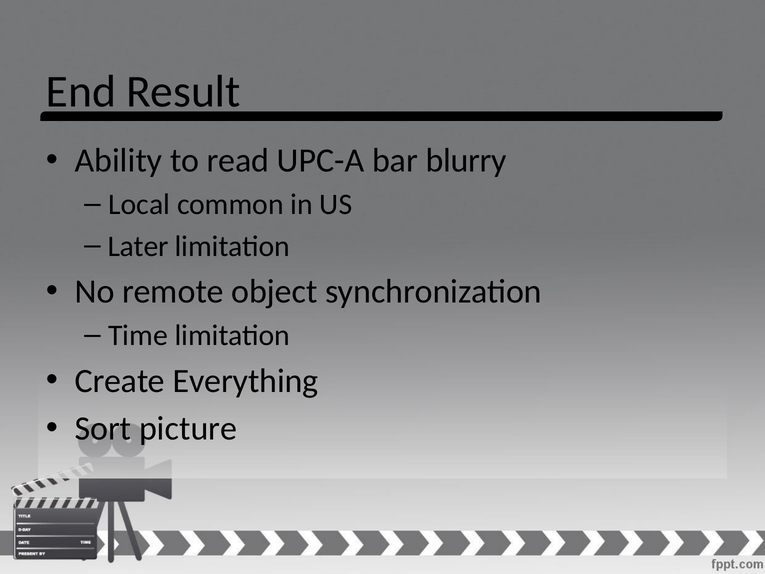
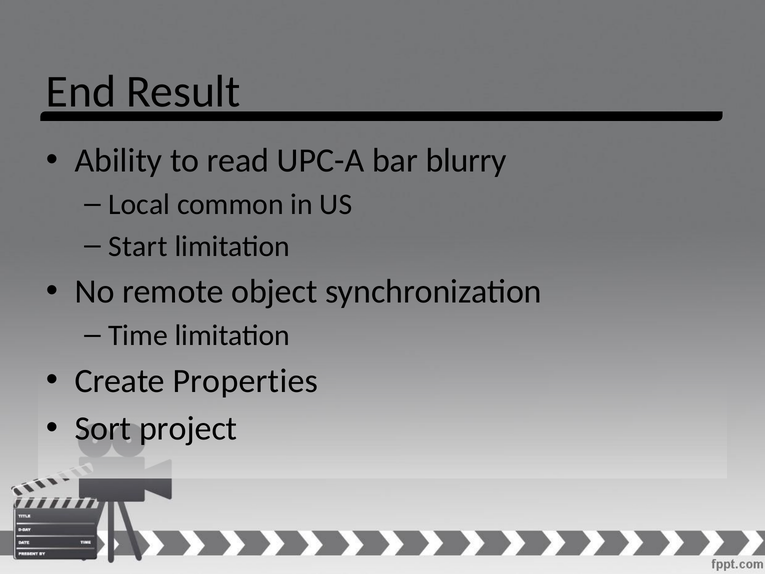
Later: Later -> Start
Everything: Everything -> Properties
picture: picture -> project
